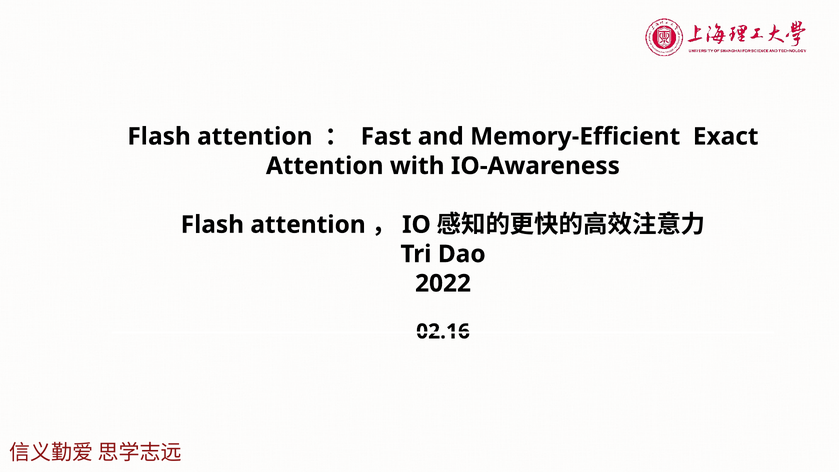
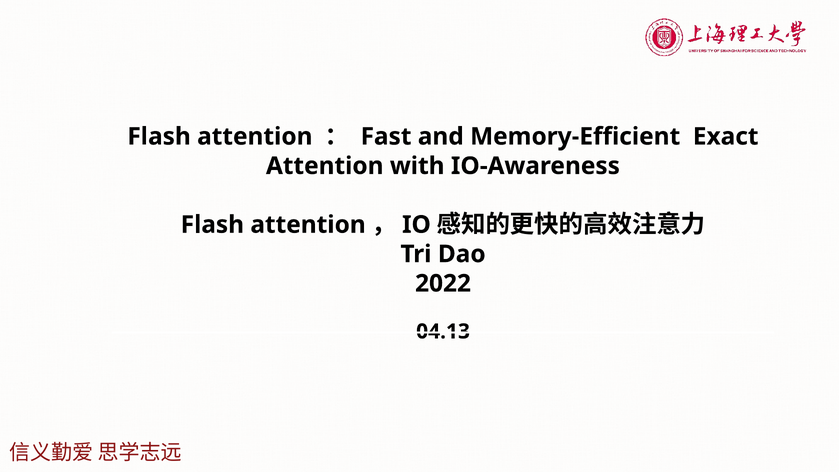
02.16: 02.16 -> 04.13
